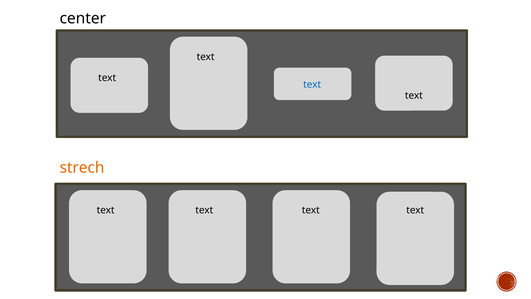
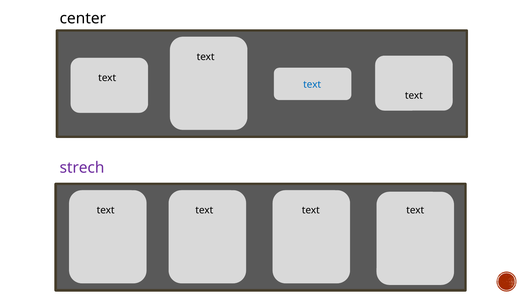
strech colour: orange -> purple
